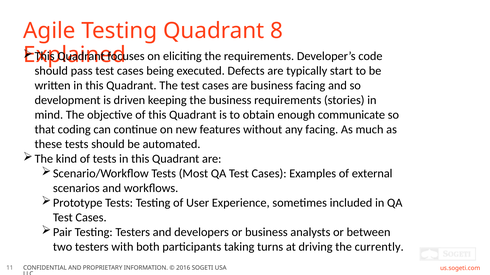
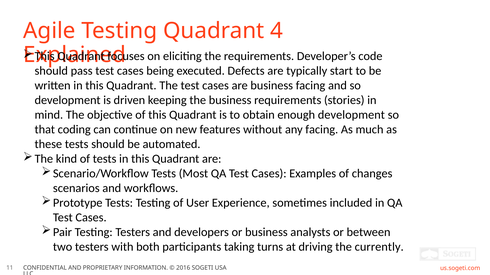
8: 8 -> 4
enough communicate: communicate -> development
external: external -> changes
